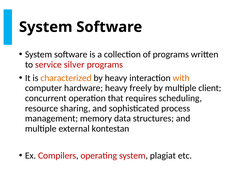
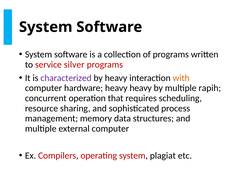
characterized colour: orange -> purple
heavy freely: freely -> heavy
client: client -> rapih
external kontestan: kontestan -> computer
